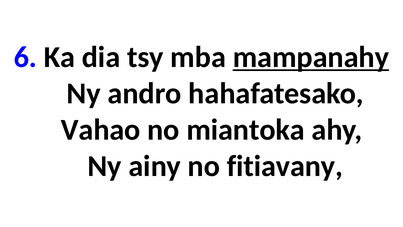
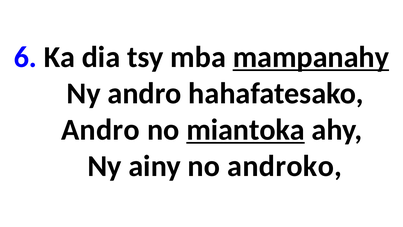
Vahao at (101, 130): Vahao -> Andro
miantoka underline: none -> present
fitiavany: fitiavany -> androko
